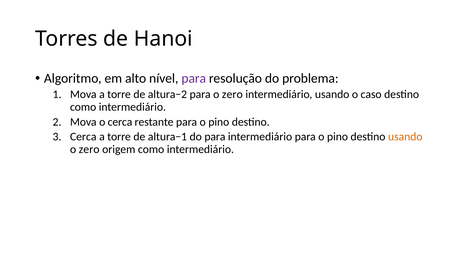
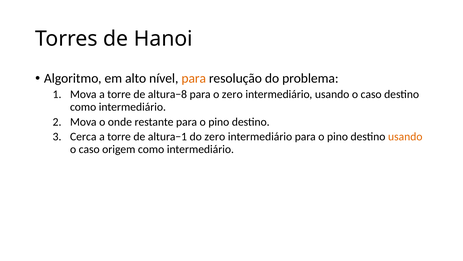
para at (194, 78) colour: purple -> orange
altura−2: altura−2 -> altura−8
o cerca: cerca -> onde
do para: para -> zero
zero at (89, 149): zero -> caso
